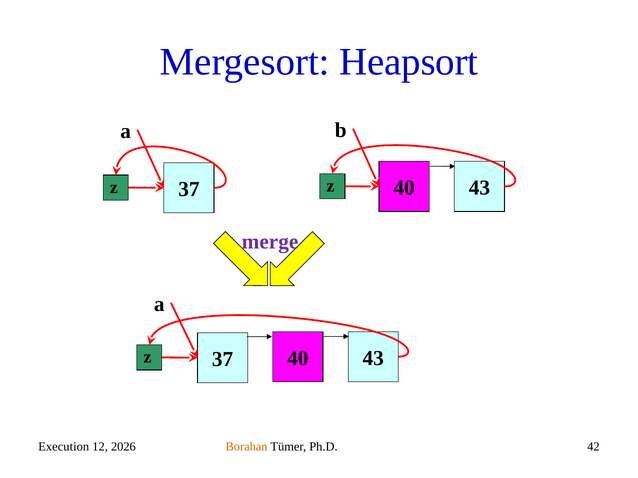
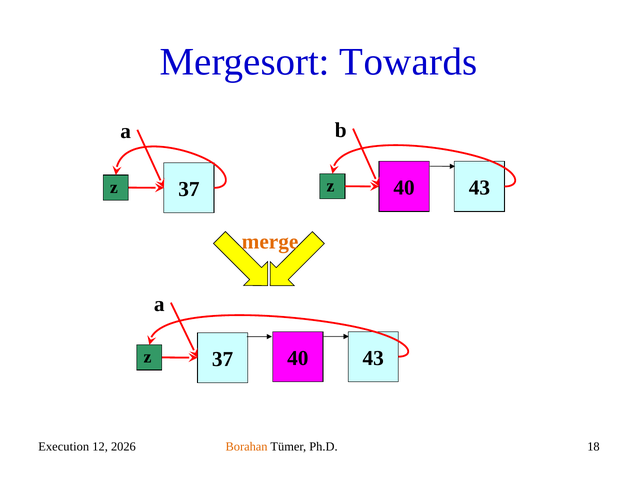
Heapsort: Heapsort -> Towards
merge colour: purple -> orange
42: 42 -> 18
